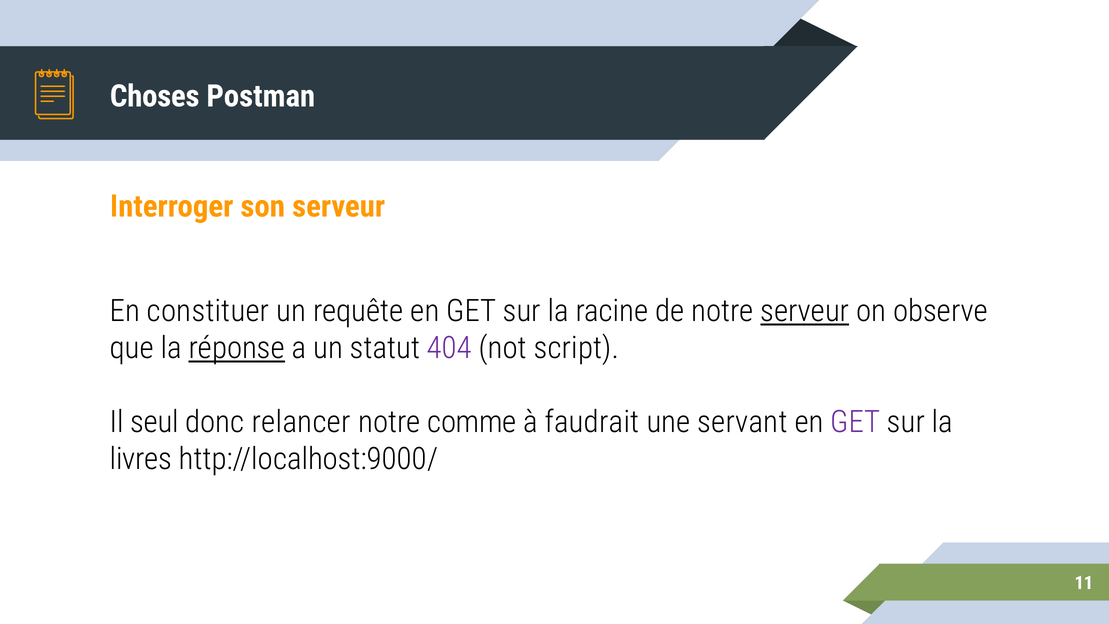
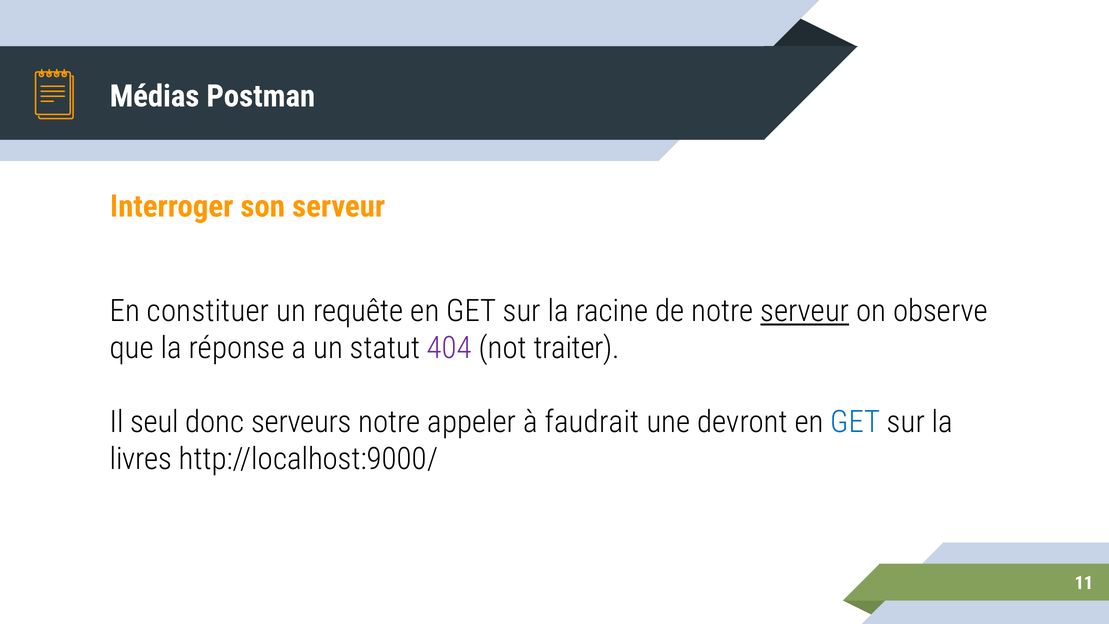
Choses: Choses -> Médias
réponse underline: present -> none
script: script -> traiter
relancer: relancer -> serveurs
comme: comme -> appeler
servant: servant -> devront
GET at (855, 422) colour: purple -> blue
